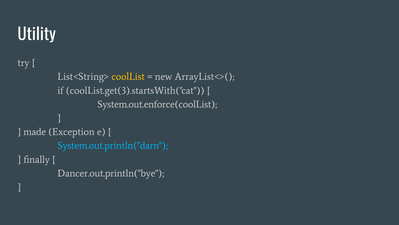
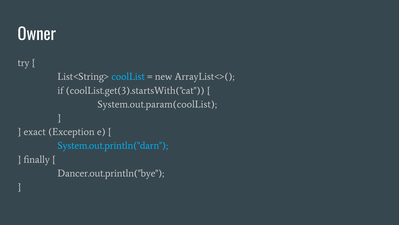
Utility: Utility -> Owner
coolList colour: yellow -> light blue
System.out.enforce(coolList: System.out.enforce(coolList -> System.out.param(coolList
made: made -> exact
